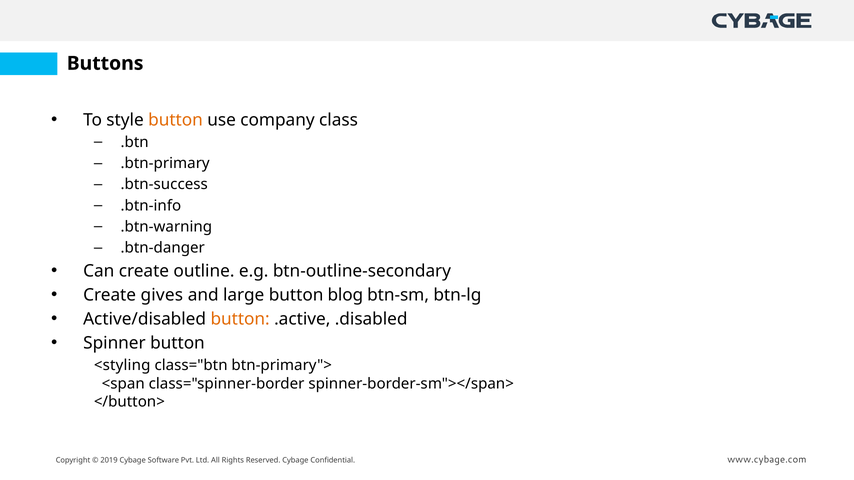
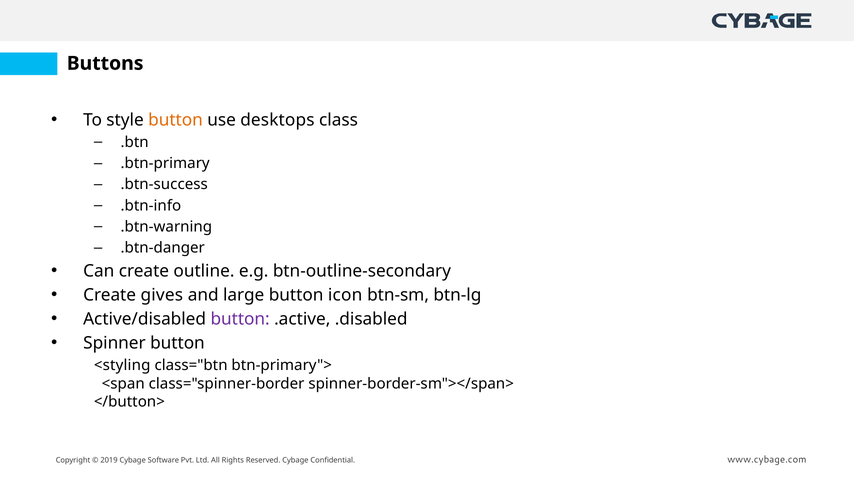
company: company -> desktops
blog: blog -> icon
button at (240, 319) colour: orange -> purple
